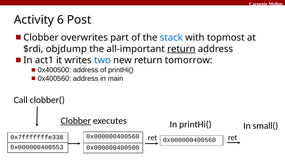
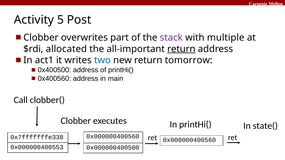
6: 6 -> 5
stack colour: blue -> purple
topmost: topmost -> multiple
objdump: objdump -> allocated
Clobber at (76, 121) underline: present -> none
small(: small( -> state(
